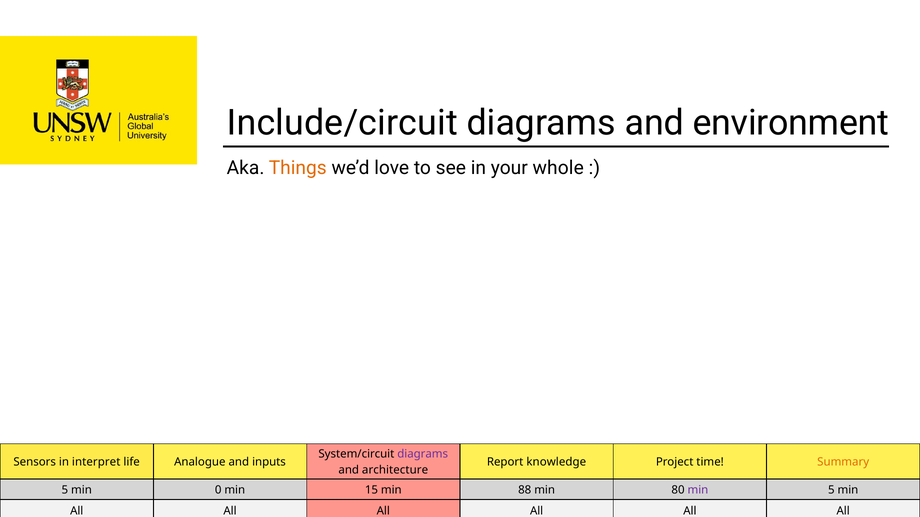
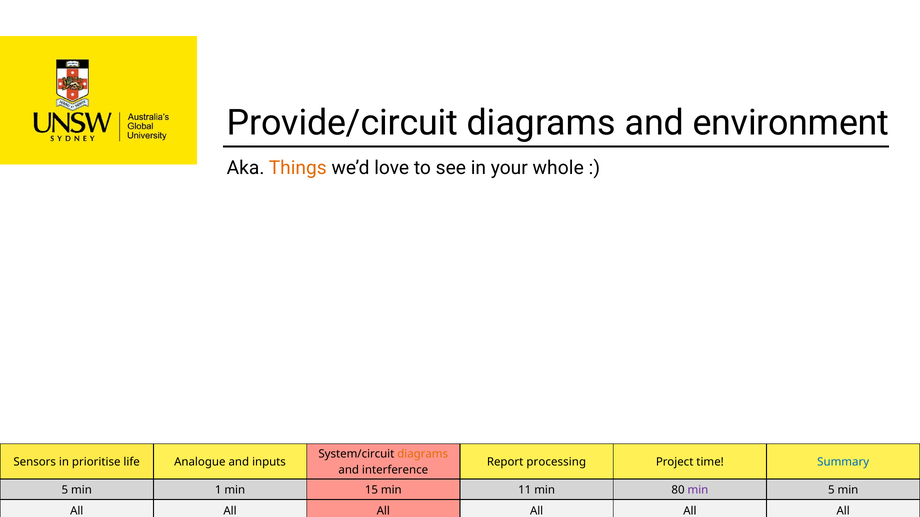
Include/circuit: Include/circuit -> Provide/circuit
diagrams at (423, 455) colour: purple -> orange
interpret: interpret -> prioritise
knowledge: knowledge -> processing
Summary colour: orange -> blue
architecture: architecture -> interference
0: 0 -> 1
88: 88 -> 11
